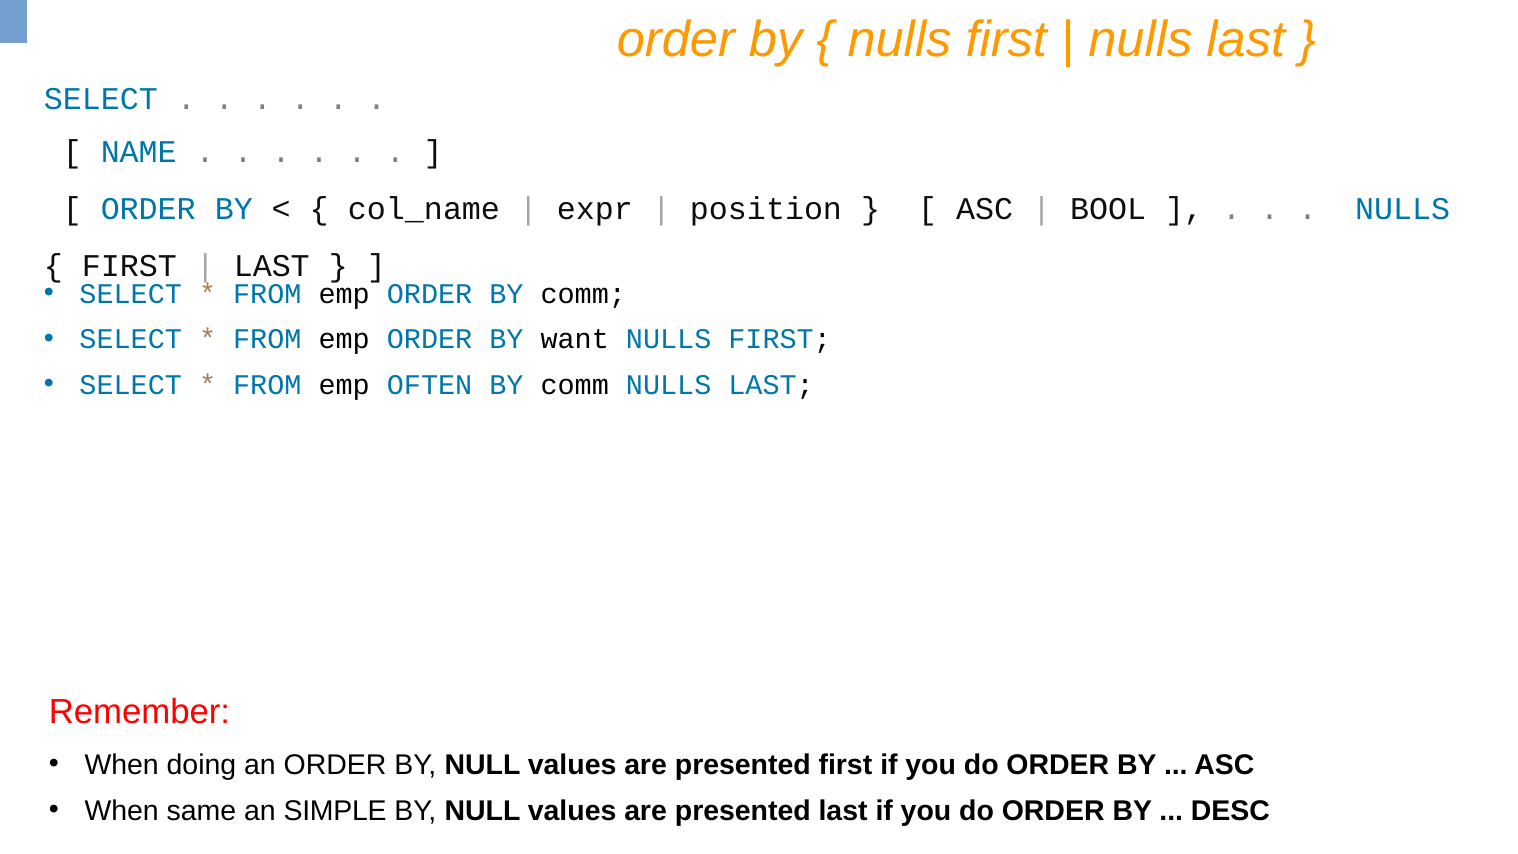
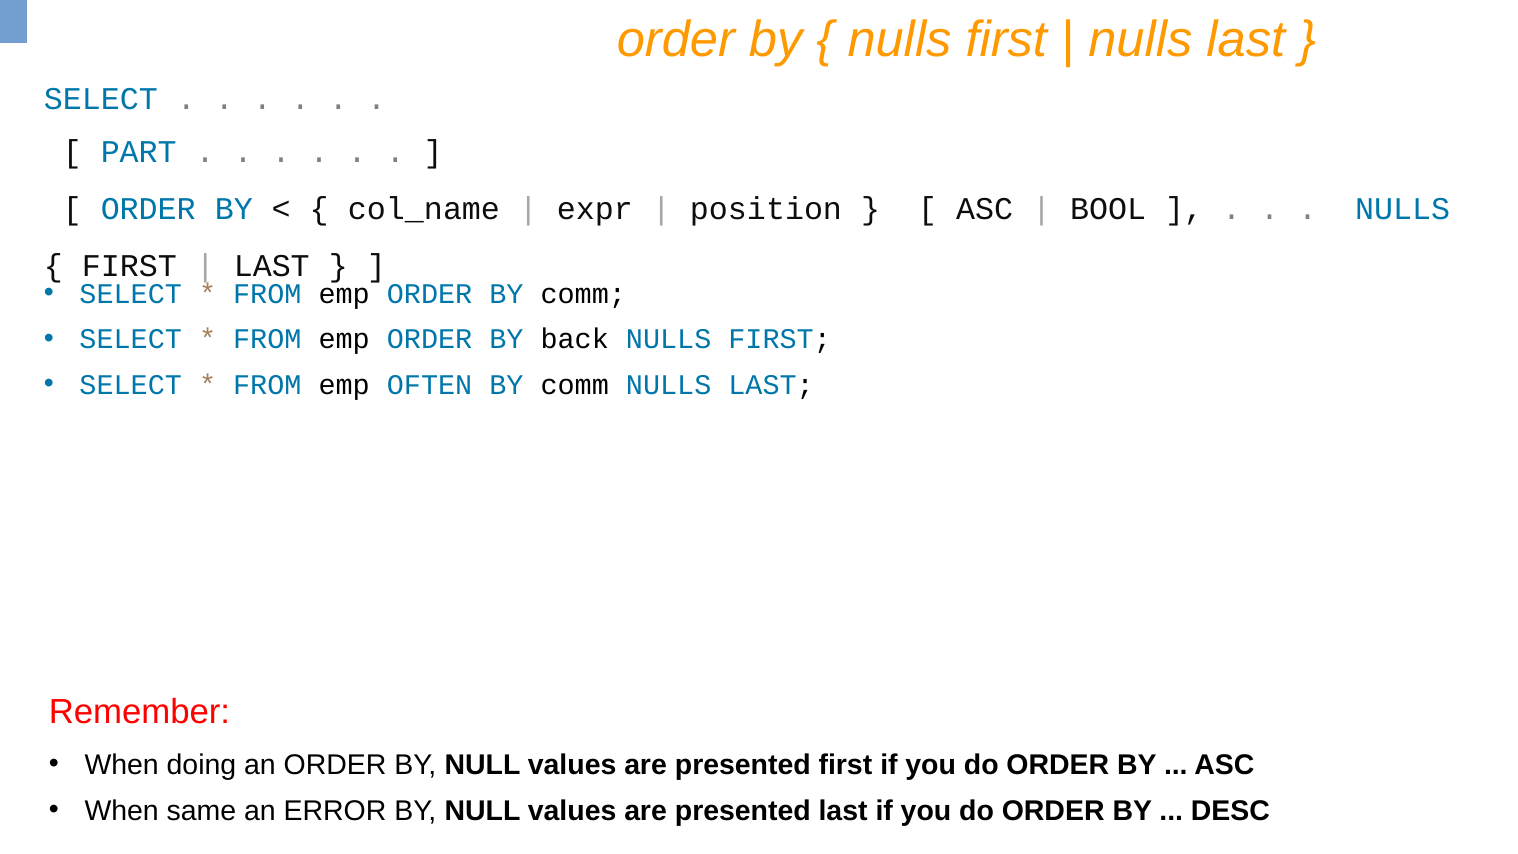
NAME: NAME -> PART
want: want -> back
SIMPLE: SIMPLE -> ERROR
